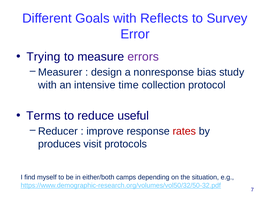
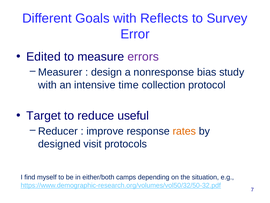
Trying: Trying -> Edited
Terms: Terms -> Target
rates colour: red -> orange
produces: produces -> designed
